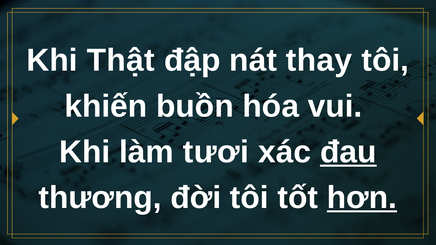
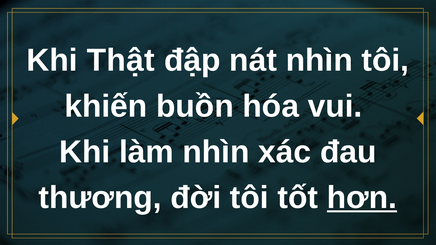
nát thay: thay -> nhìn
làm tươi: tươi -> nhìn
đau underline: present -> none
